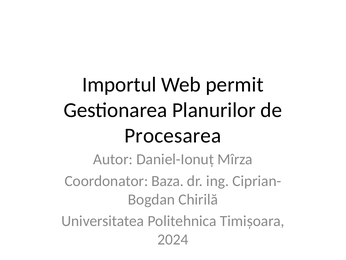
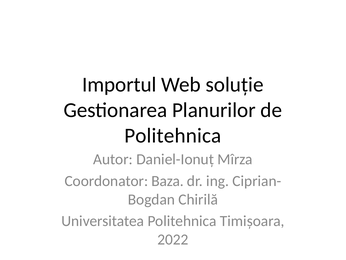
permit: permit -> soluție
Procesarea at (173, 135): Procesarea -> Politehnica
2024: 2024 -> 2022
